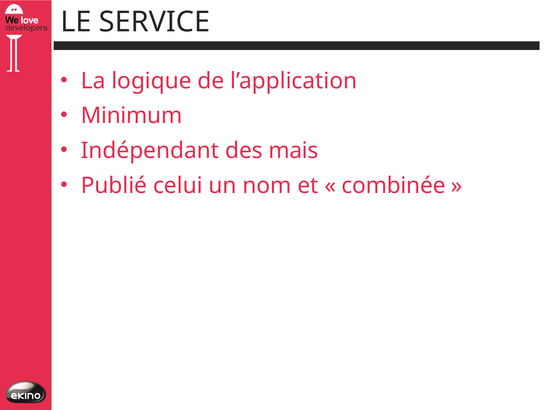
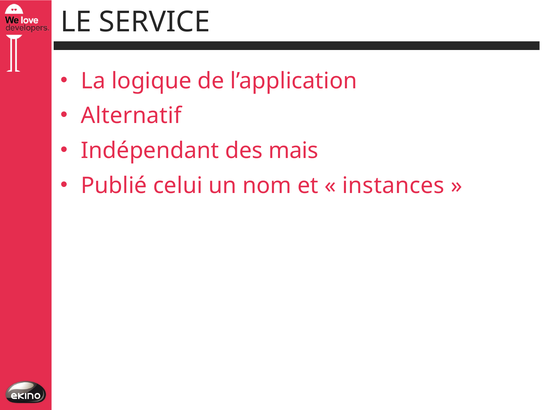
Minimum: Minimum -> Alternatif
combinée: combinée -> instances
